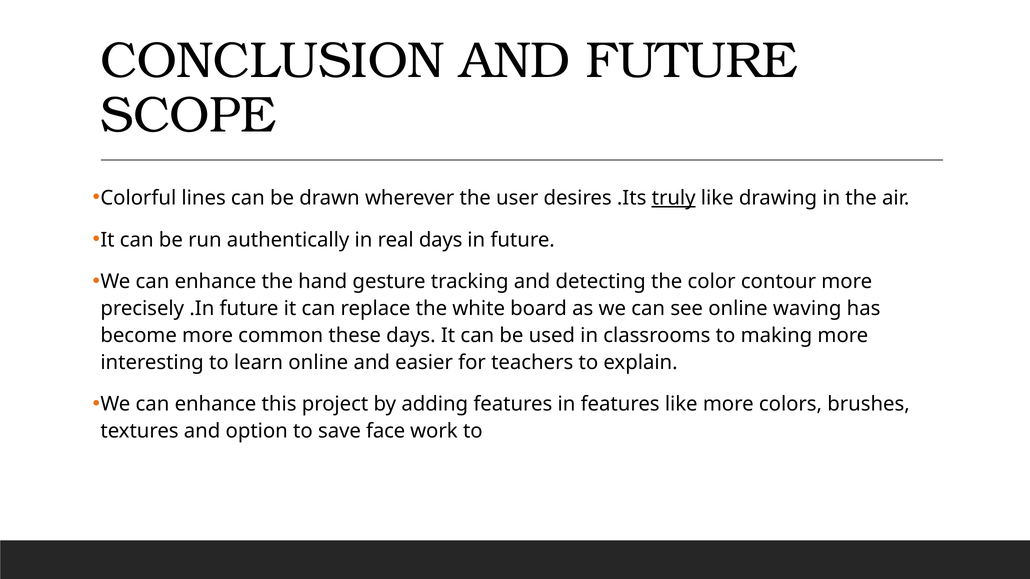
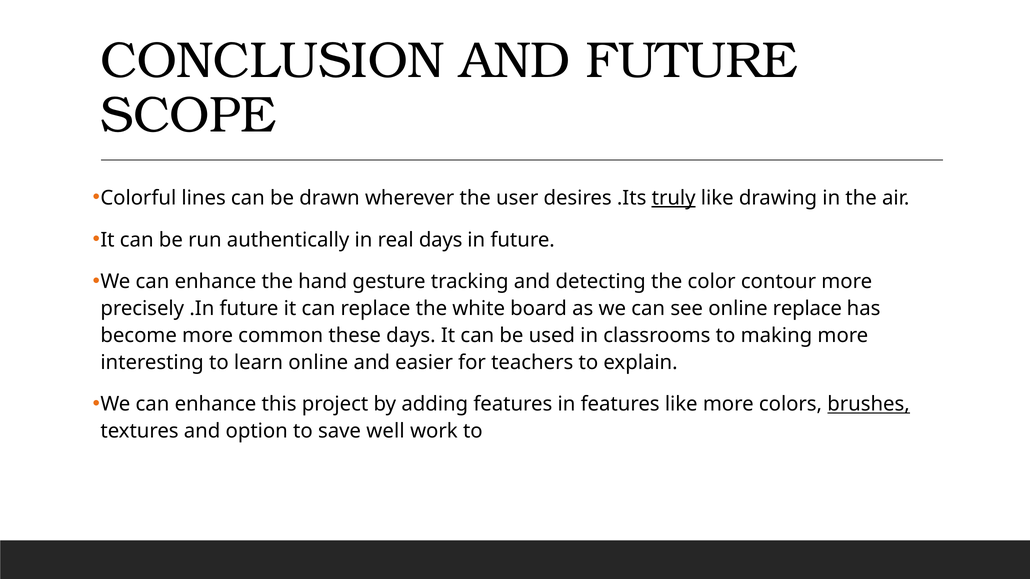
online waving: waving -> replace
brushes underline: none -> present
face: face -> well
